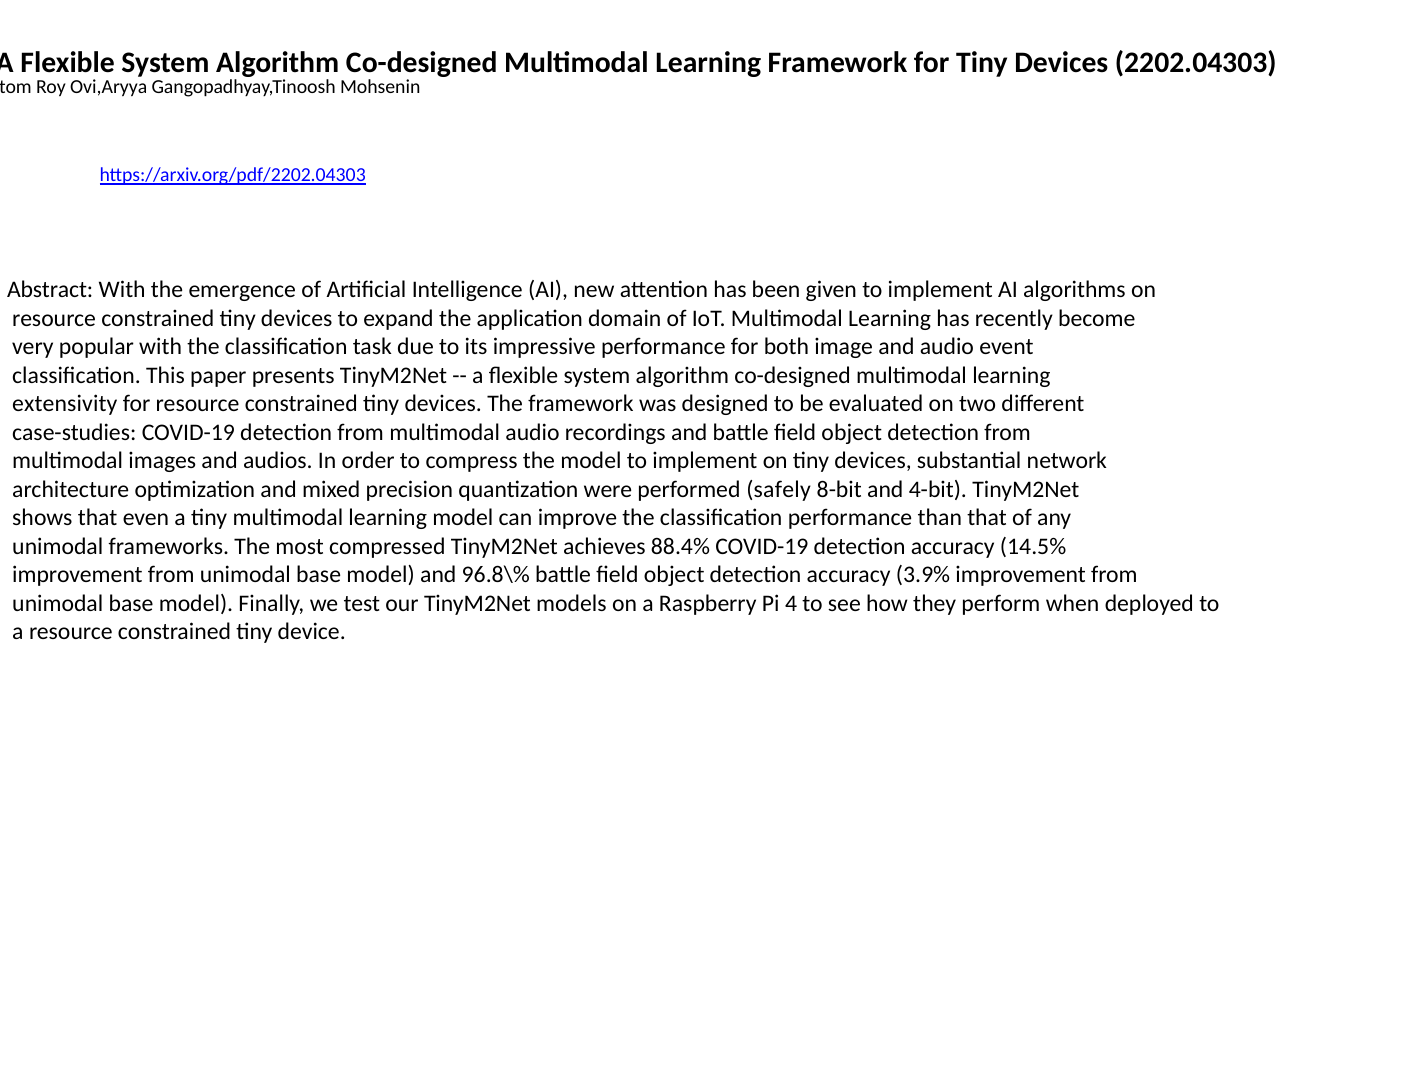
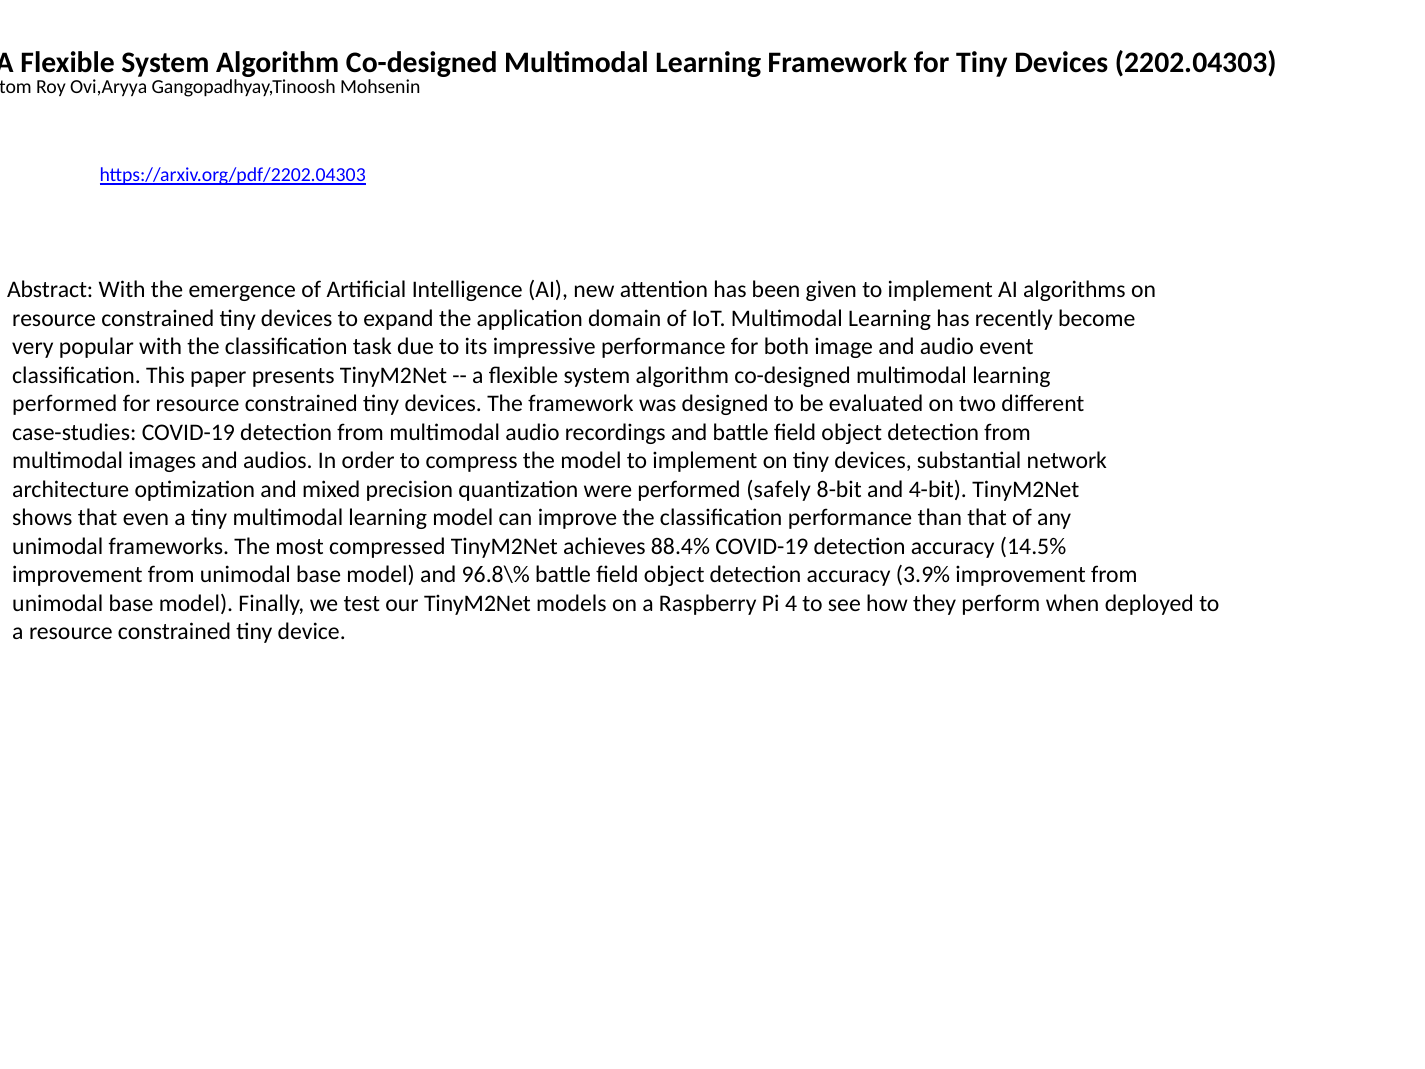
extensivity at (65, 404): extensivity -> performed
